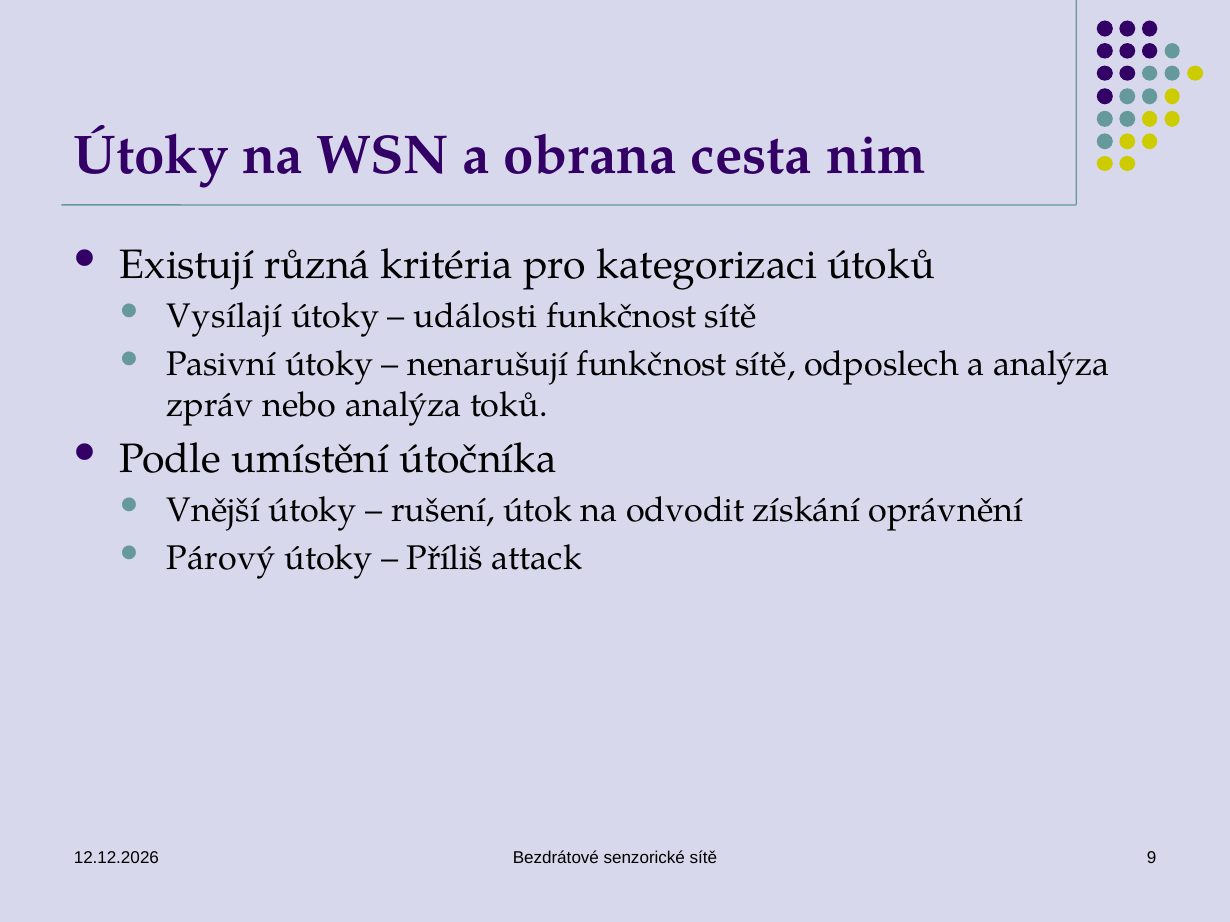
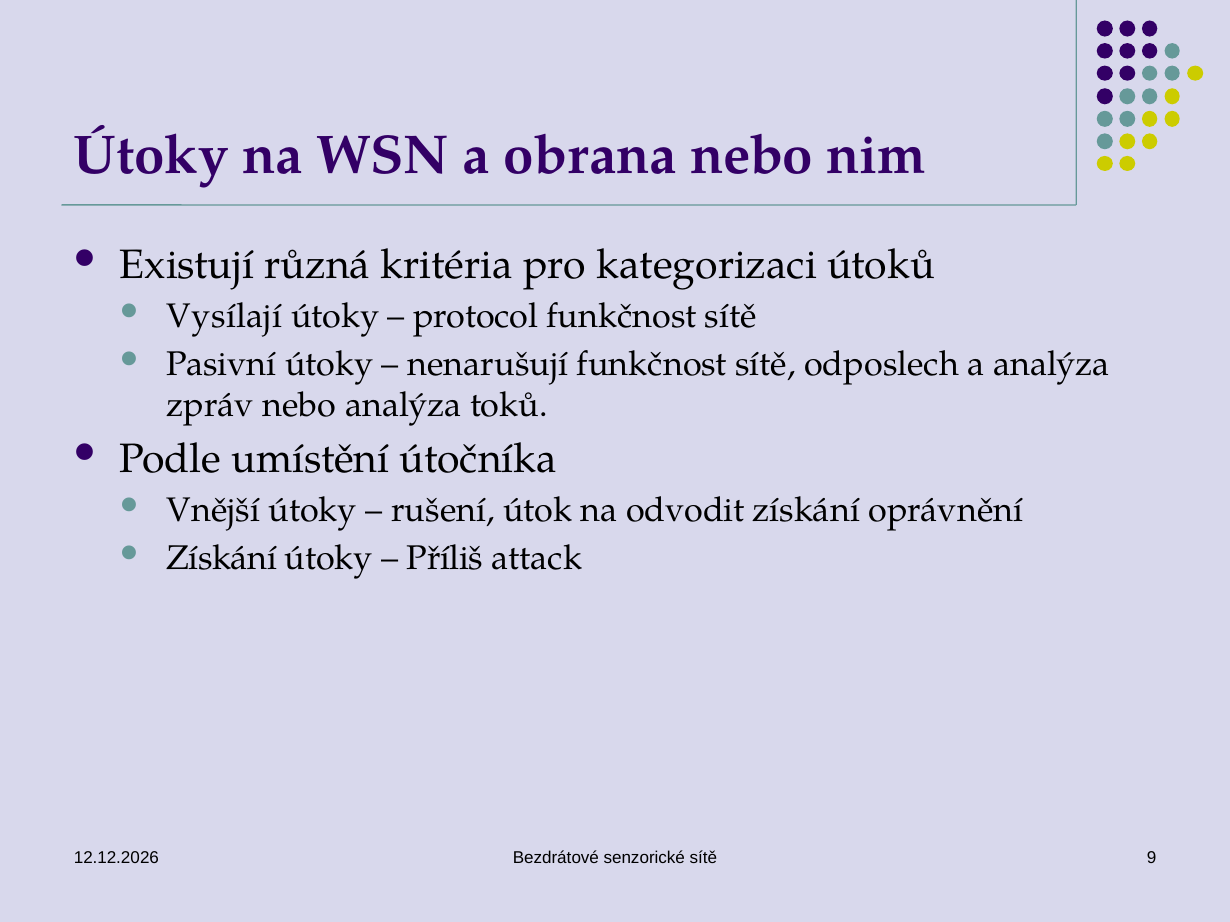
obrana cesta: cesta -> nebo
události: události -> protocol
Párový at (221, 558): Párový -> Získání
